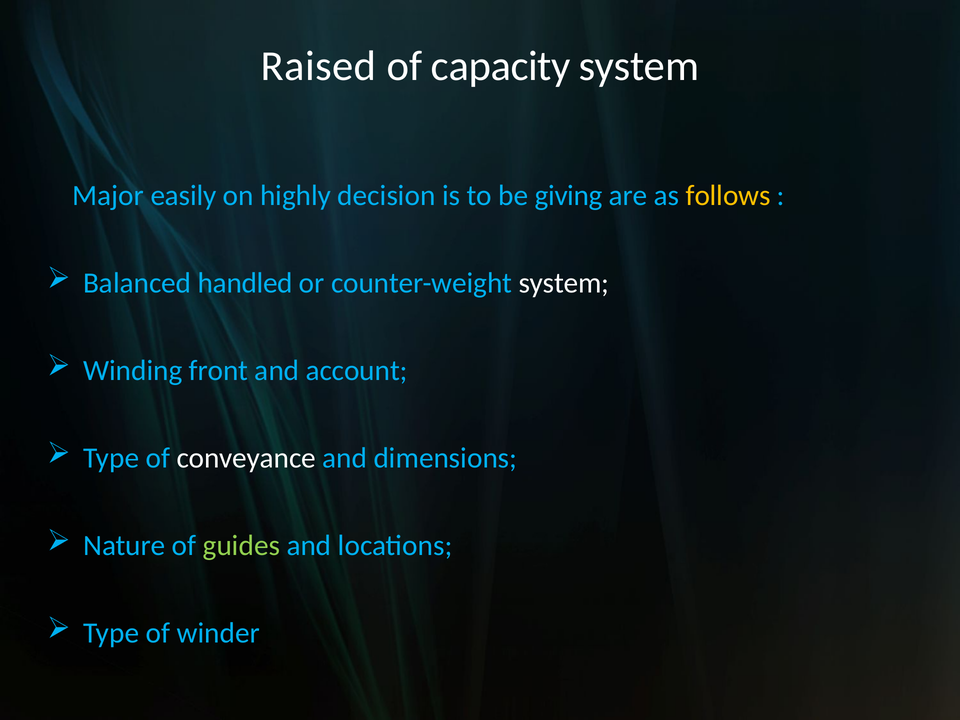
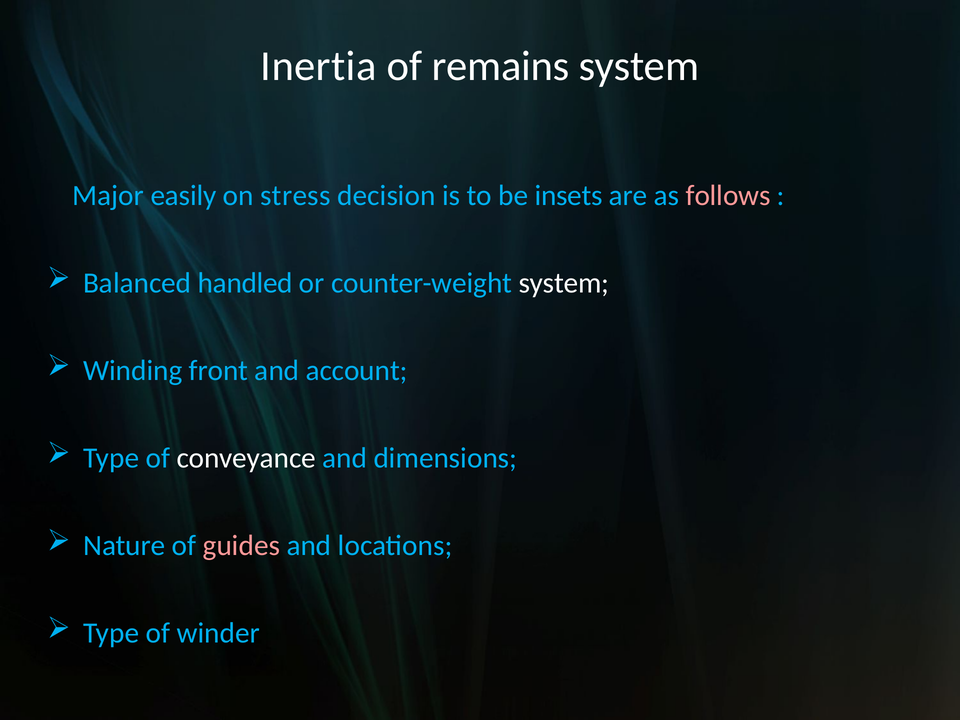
Raised: Raised -> Inertia
capacity: capacity -> remains
highly: highly -> stress
giving: giving -> insets
follows colour: yellow -> pink
guides colour: light green -> pink
